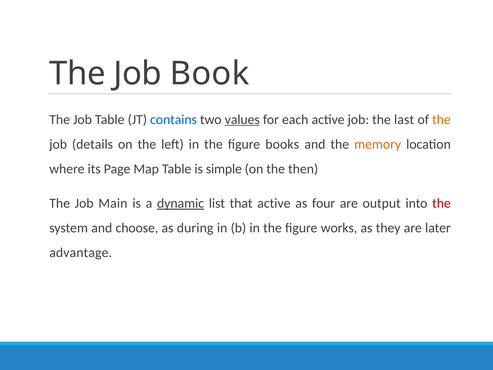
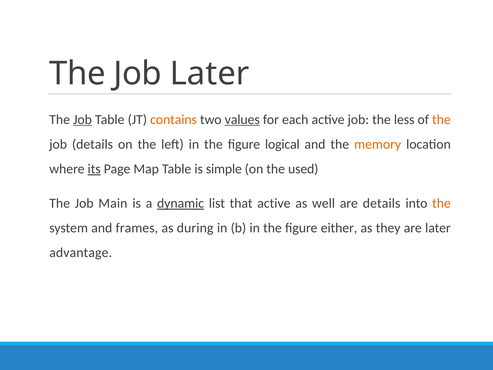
Job Book: Book -> Later
Job at (83, 119) underline: none -> present
contains colour: blue -> orange
last: last -> less
books: books -> logical
its underline: none -> present
then: then -> used
four: four -> well
are output: output -> details
the at (441, 203) colour: red -> orange
choose: choose -> frames
works: works -> either
